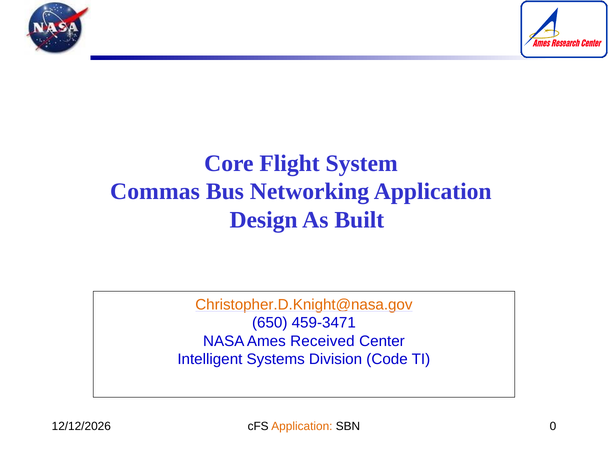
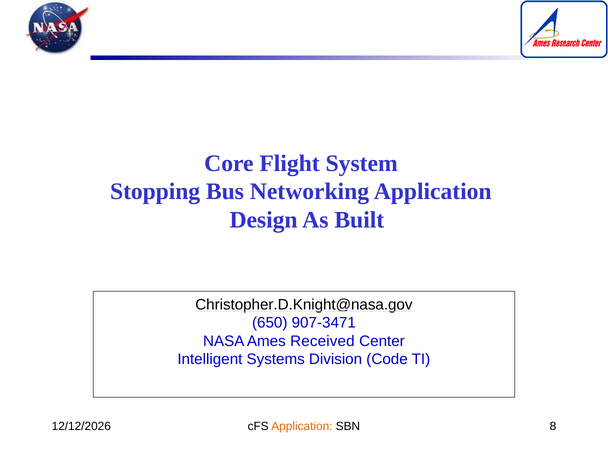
Commas: Commas -> Stopping
Christopher.D.Knight@nasa.gov colour: orange -> black
459-3471: 459-3471 -> 907-3471
0: 0 -> 8
